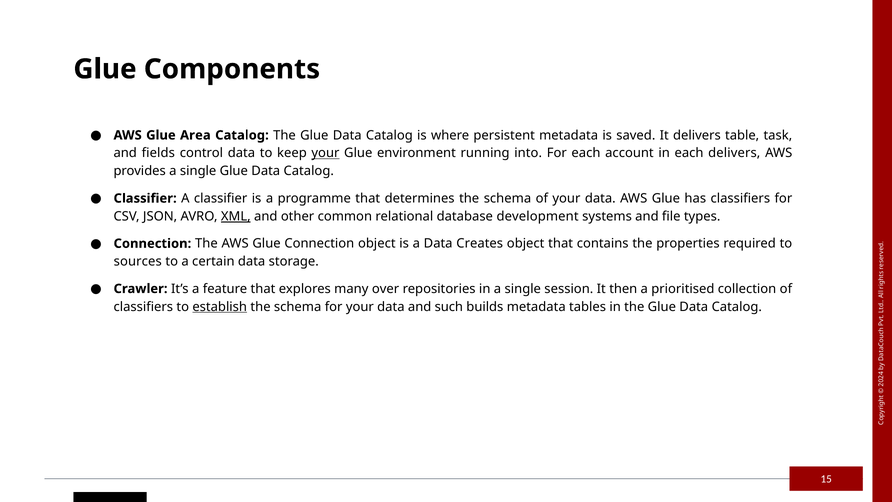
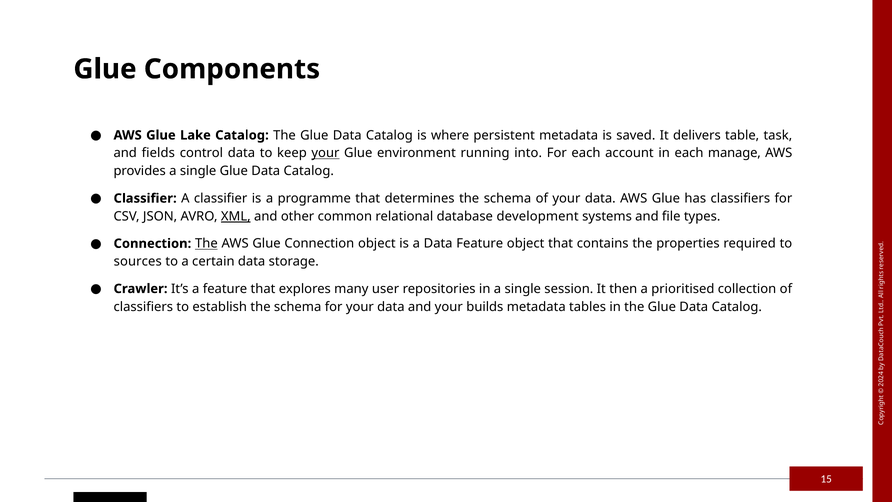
Area: Area -> Lake
each delivers: delivers -> manage
The at (206, 243) underline: none -> present
Data Creates: Creates -> Feature
over: over -> user
establish underline: present -> none
and such: such -> your
